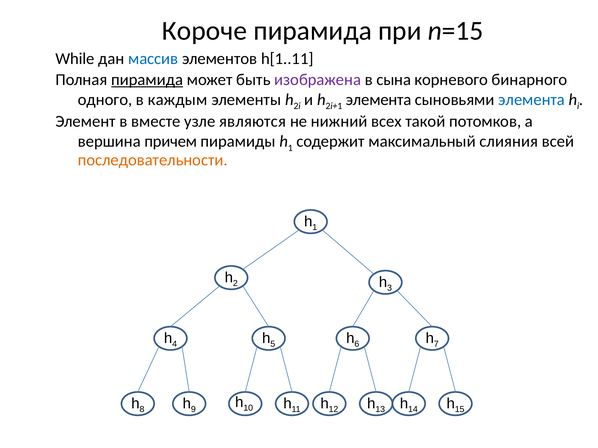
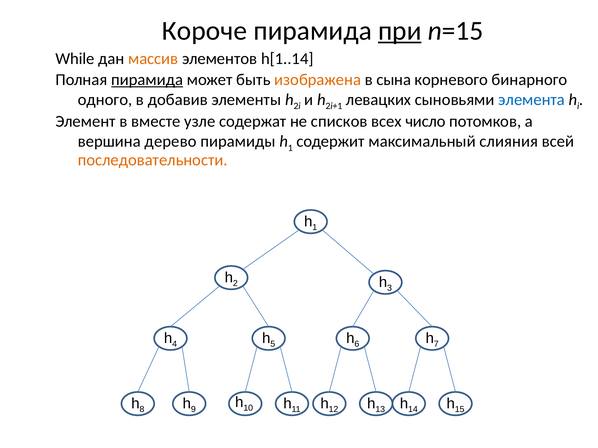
при underline: none -> present
массив colour: blue -> orange
h[1..11: h[1..11 -> h[1..14
изображена colour: purple -> orange
каждым: каждым -> добавив
элемента at (379, 100): элемента -> левацких
являются: являются -> содержат
нижний: нижний -> списков
такой: такой -> число
причем: причем -> дерево
